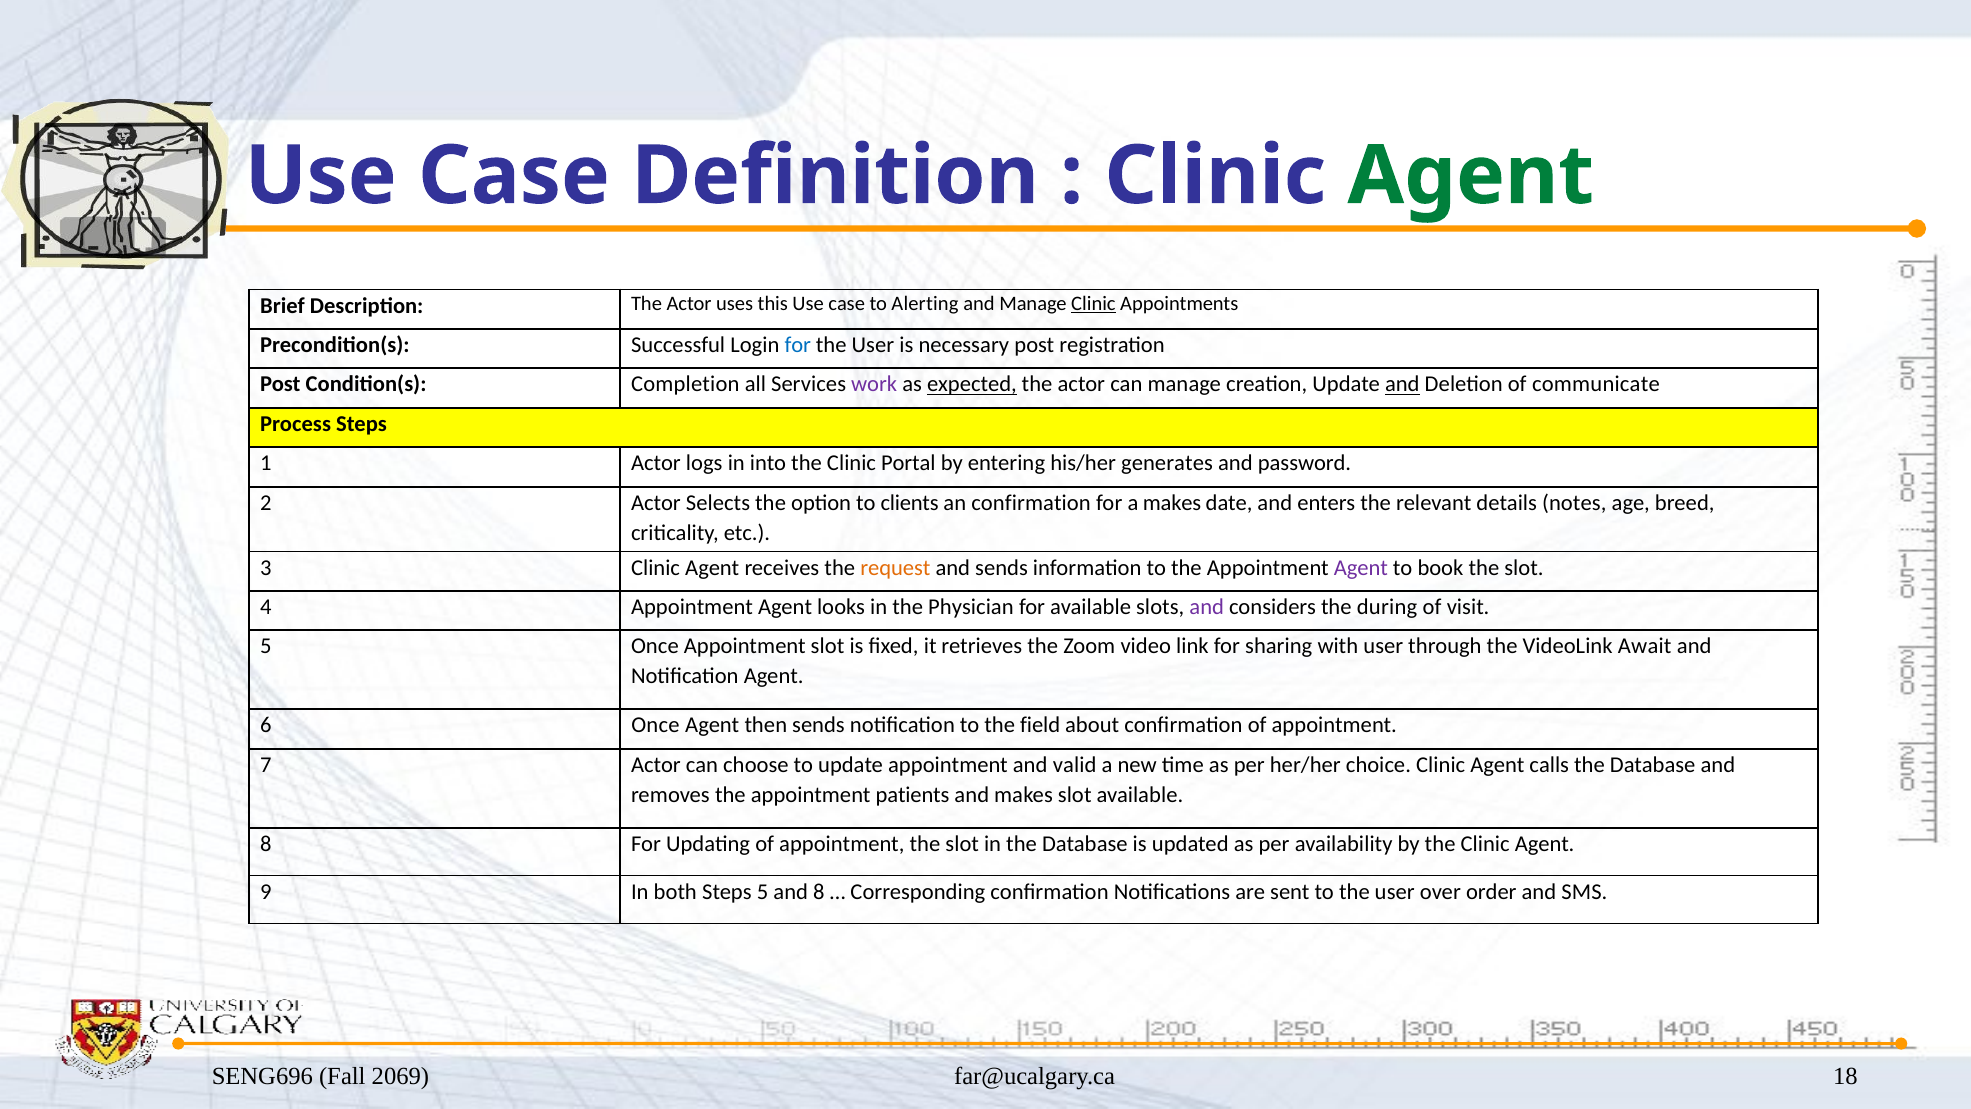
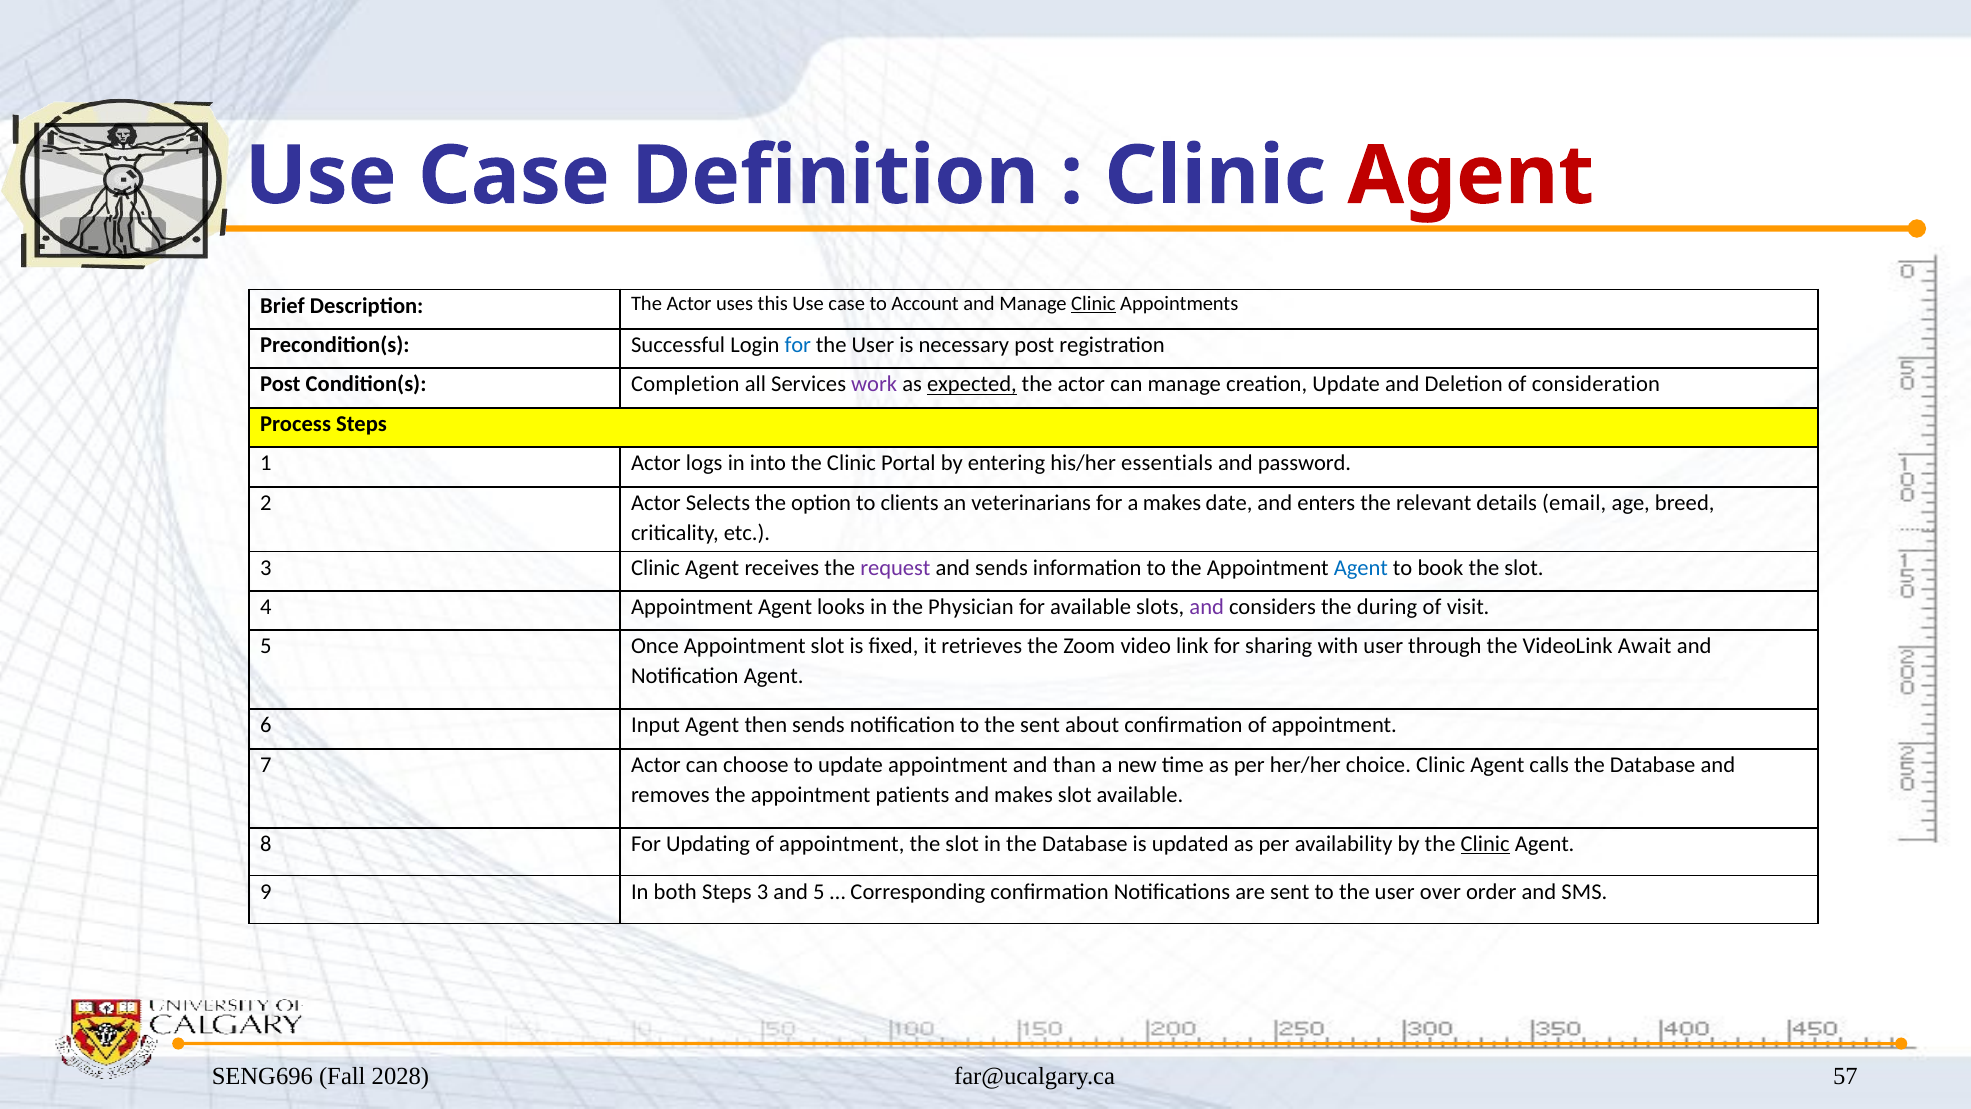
Agent at (1471, 176) colour: green -> red
Alerting: Alerting -> Account
and at (1402, 384) underline: present -> none
communicate: communicate -> consideration
generates: generates -> essentials
an confirmation: confirmation -> veterinarians
notes: notes -> email
request colour: orange -> purple
Agent at (1361, 567) colour: purple -> blue
6 Once: Once -> Input
the field: field -> sent
valid: valid -> than
Clinic at (1485, 844) underline: none -> present
Steps 5: 5 -> 3
and 8: 8 -> 5
2069: 2069 -> 2028
18: 18 -> 57
